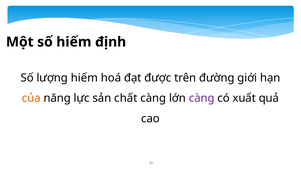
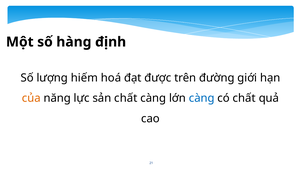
số hiếm: hiếm -> hàng
càng at (202, 98) colour: purple -> blue
có xuất: xuất -> chất
